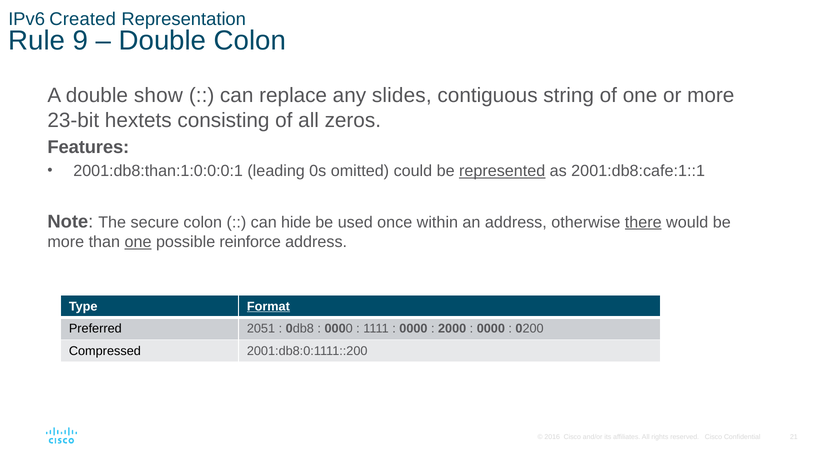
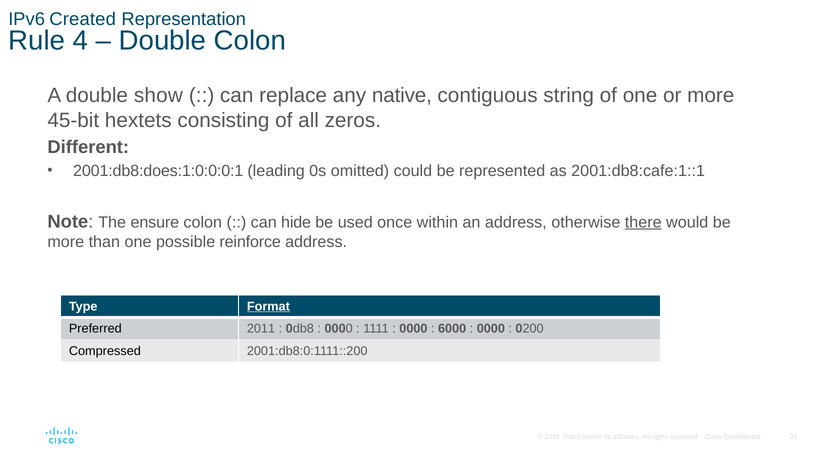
9: 9 -> 4
slides: slides -> native
23-bit: 23-bit -> 45-bit
Features: Features -> Different
2001:db8:than:1:0:0:0:1: 2001:db8:than:1:0:0:0:1 -> 2001:db8:does:1:0:0:0:1
represented underline: present -> none
secure: secure -> ensure
one at (138, 242) underline: present -> none
2051: 2051 -> 2011
2000: 2000 -> 6000
